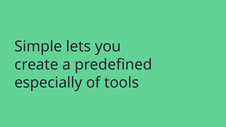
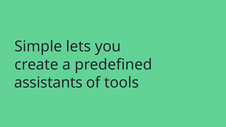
especially: especially -> assistants
